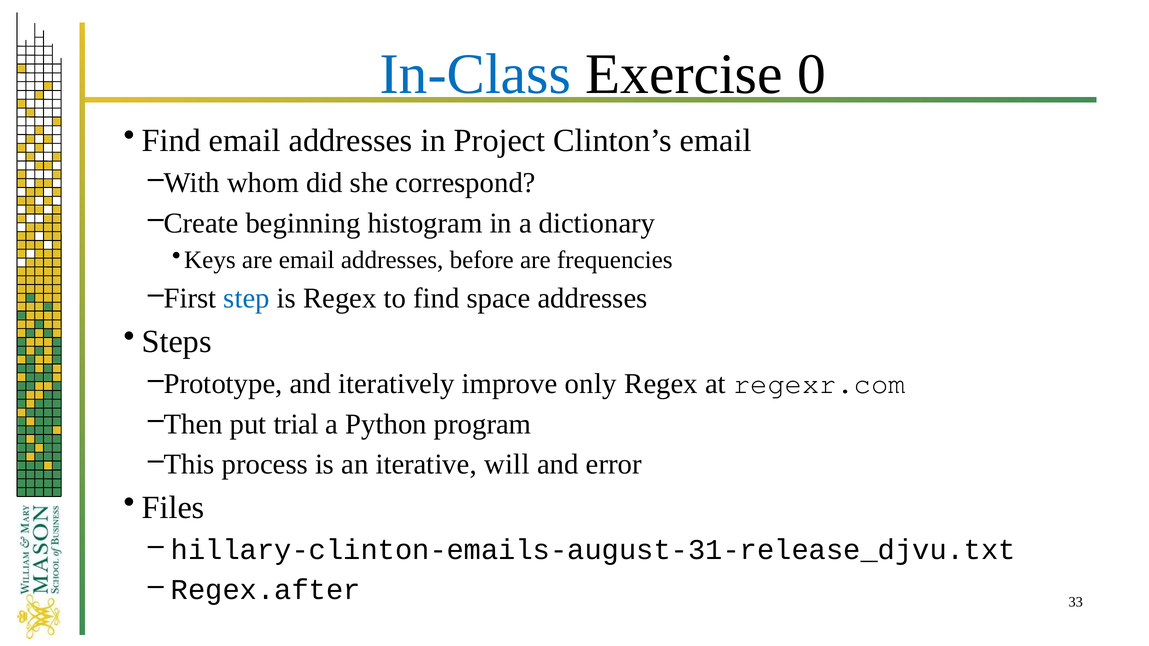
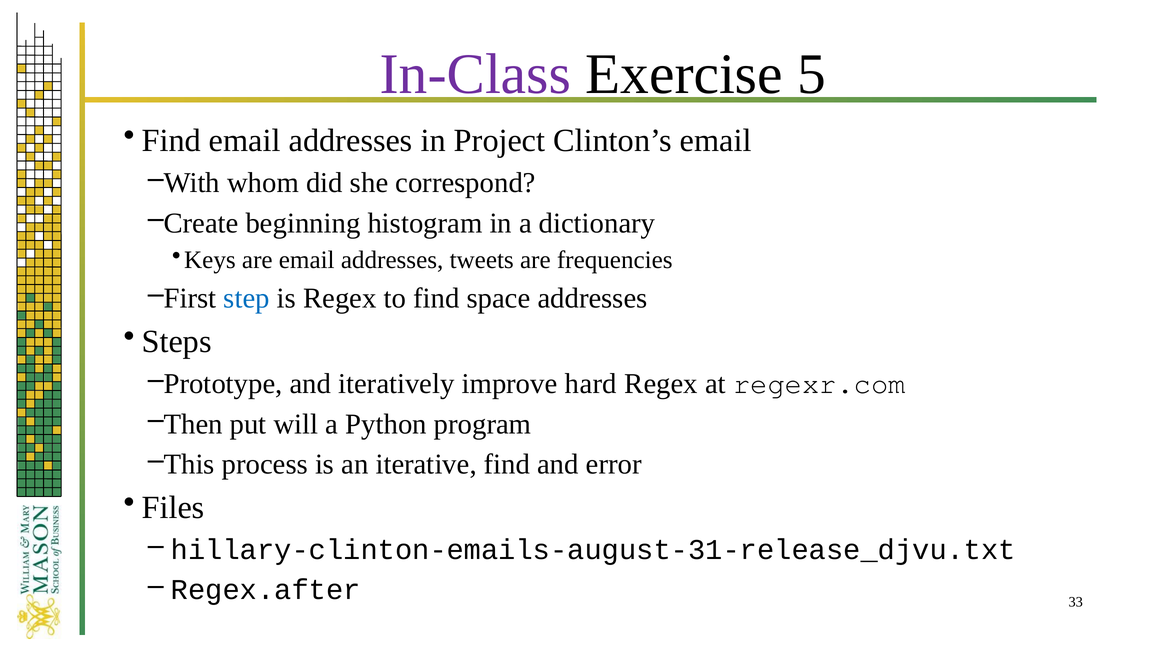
In-Class colour: blue -> purple
0: 0 -> 5
before: before -> tweets
only: only -> hard
trial: trial -> will
iterative will: will -> find
